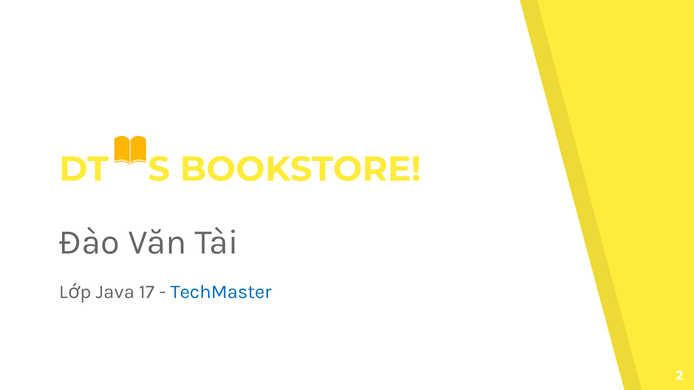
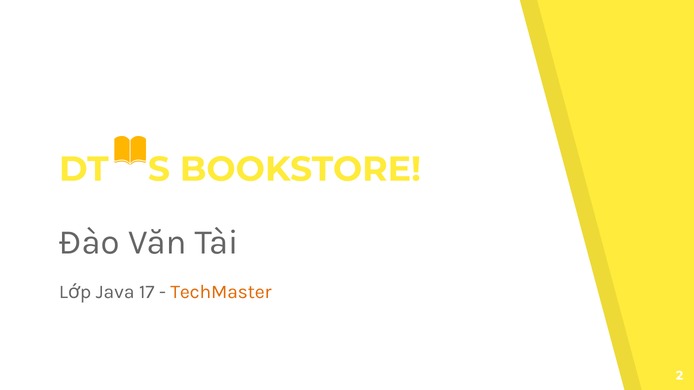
TechMaster colour: blue -> orange
